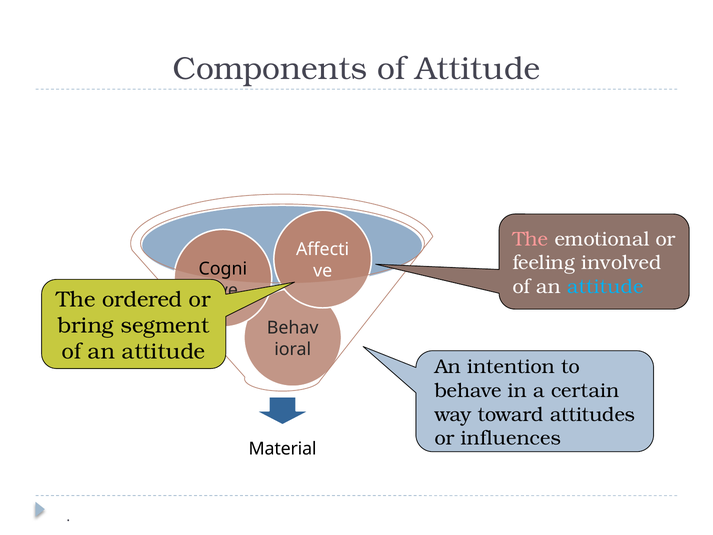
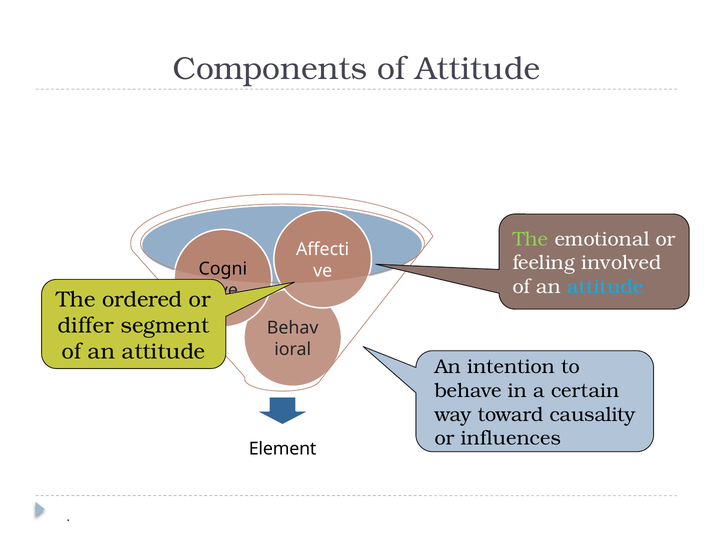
The at (530, 239) colour: pink -> light green
bring: bring -> differ
attitudes: attitudes -> causality
Material: Material -> Element
